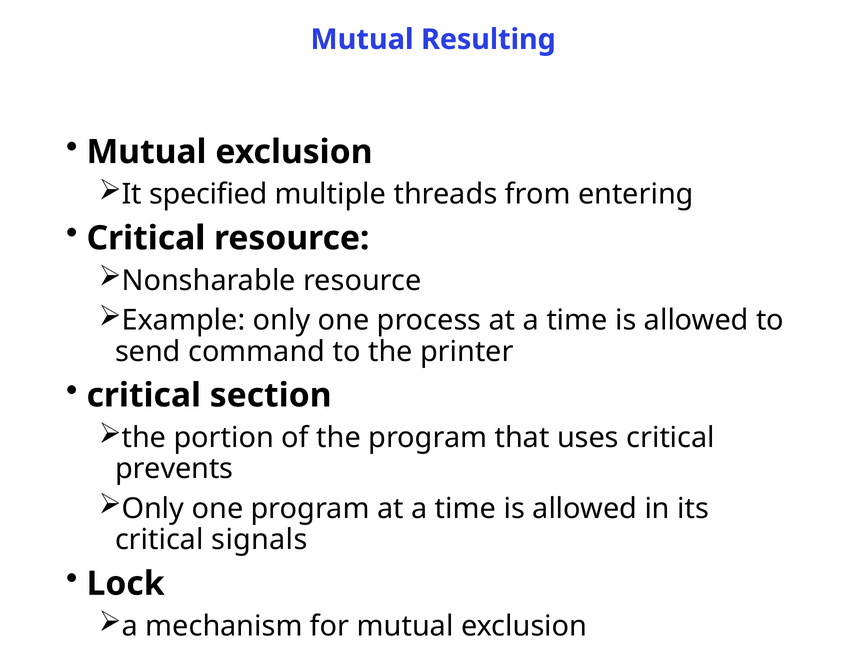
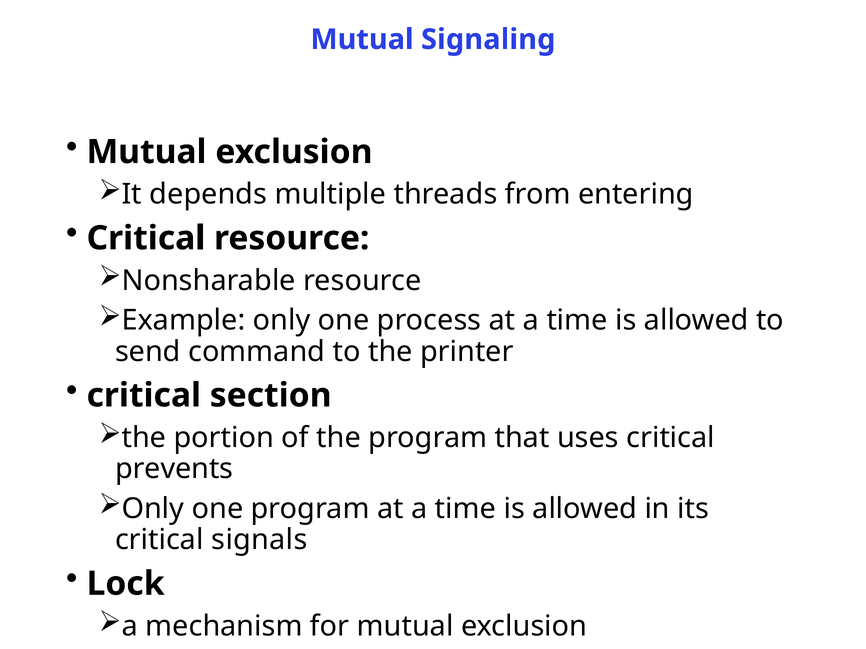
Resulting: Resulting -> Signaling
specified: specified -> depends
